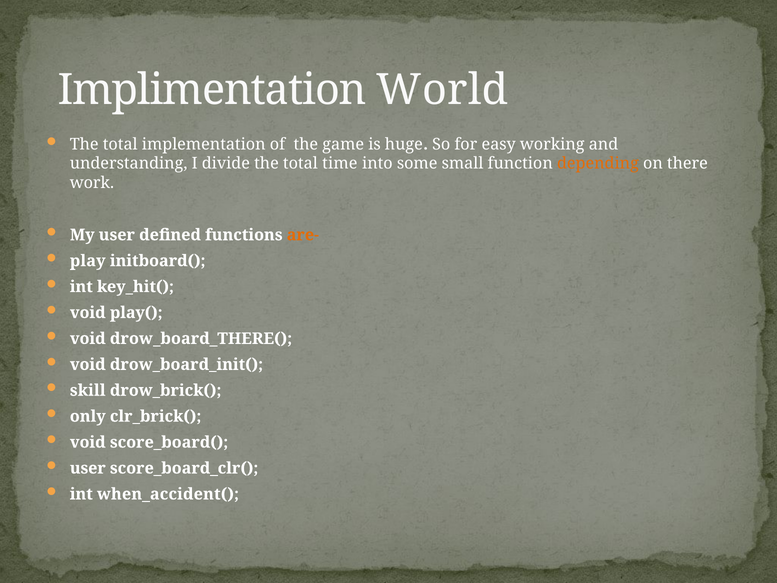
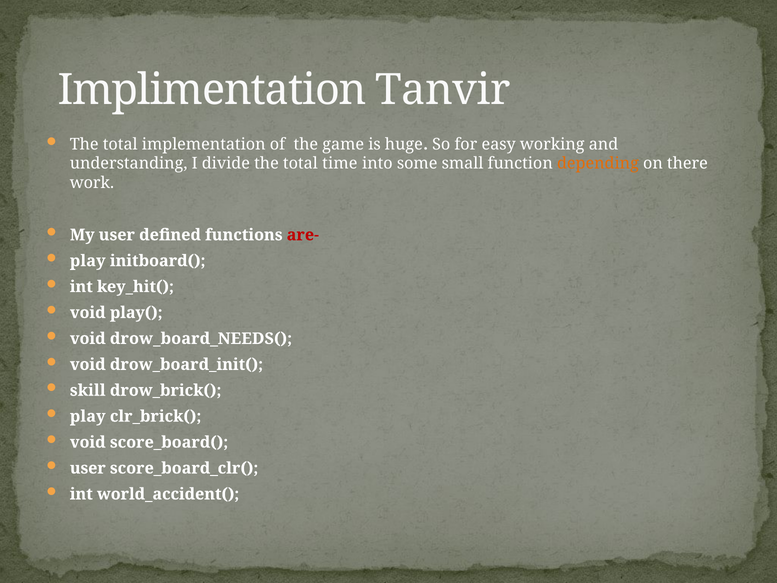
World: World -> Tanvir
are- colour: orange -> red
drow_board_THERE(: drow_board_THERE( -> drow_board_NEEDS(
only at (88, 416): only -> play
when_accident(: when_accident( -> world_accident(
